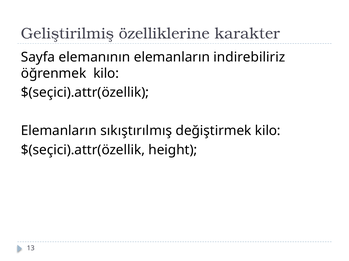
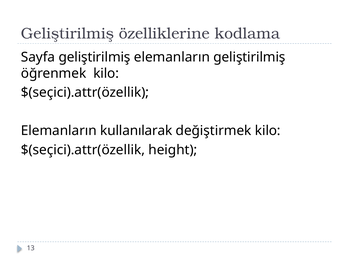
karakter: karakter -> kodlama
Sayfa elemanının: elemanının -> geliştirilmiş
elemanların indirebiliriz: indirebiliriz -> geliştirilmiş
sıkıştırılmış: sıkıştırılmış -> kullanılarak
